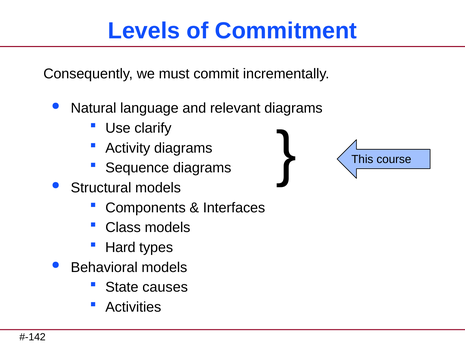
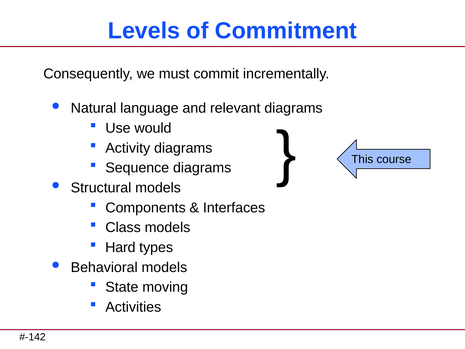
clarify: clarify -> would
causes: causes -> moving
